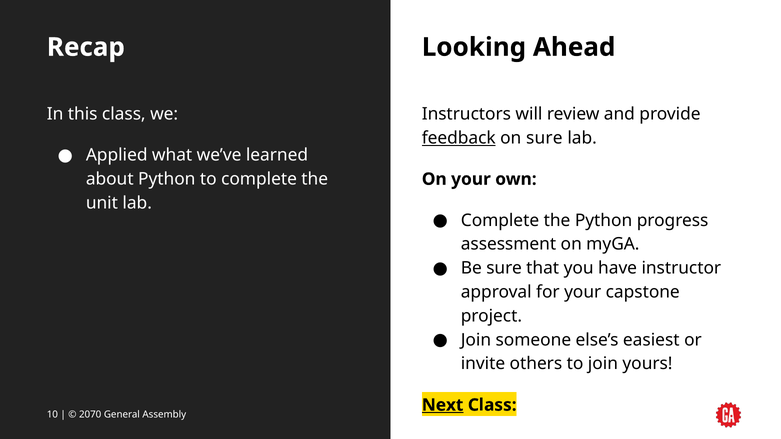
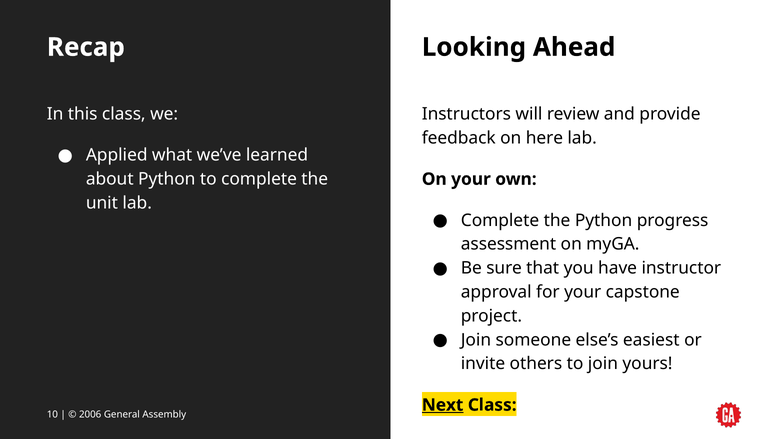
feedback underline: present -> none
on sure: sure -> here
2070: 2070 -> 2006
